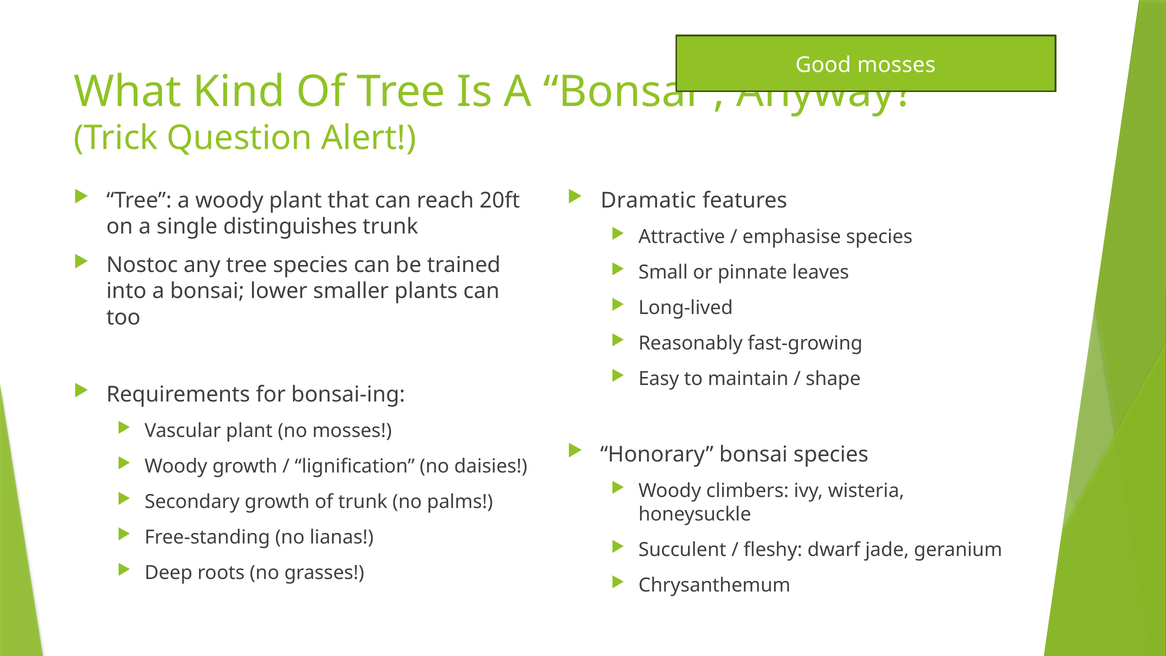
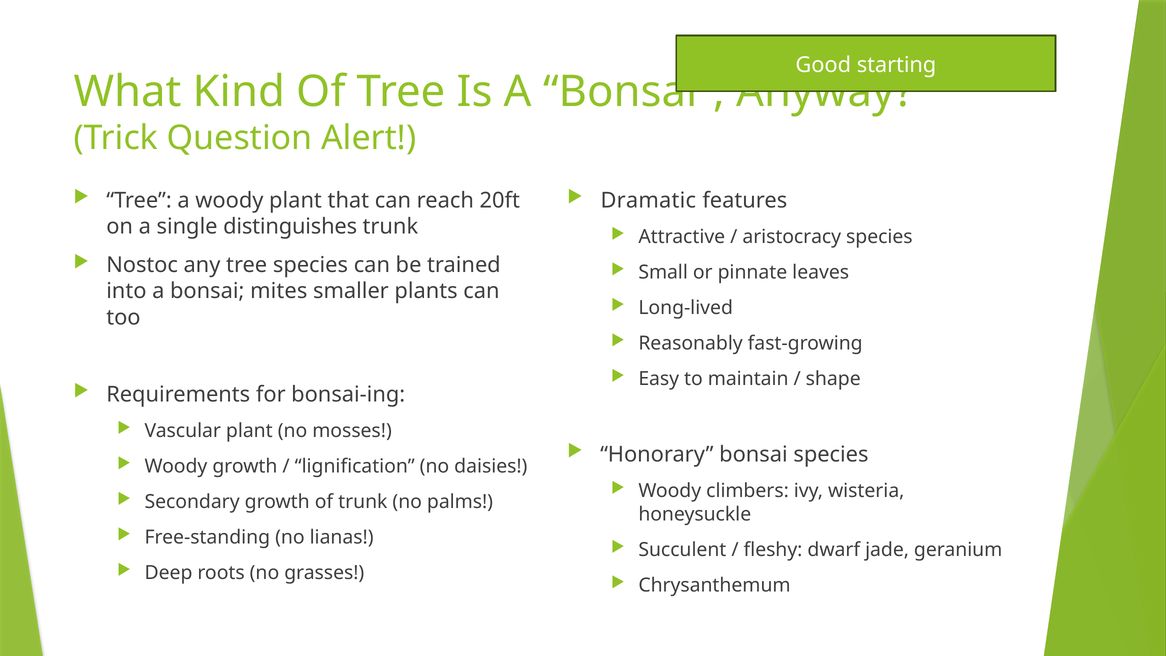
Good mosses: mosses -> starting
emphasise: emphasise -> aristocracy
lower: lower -> mites
